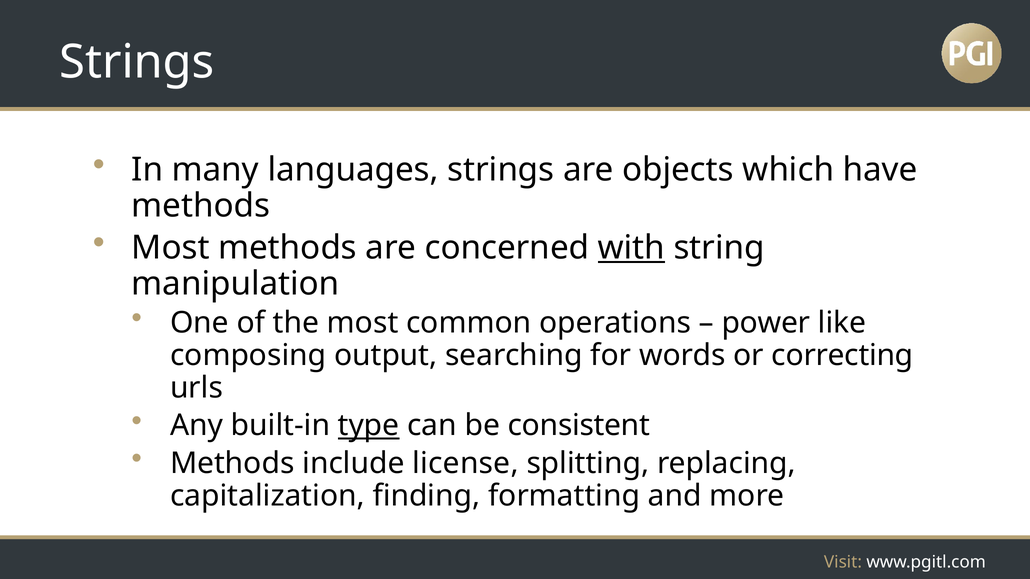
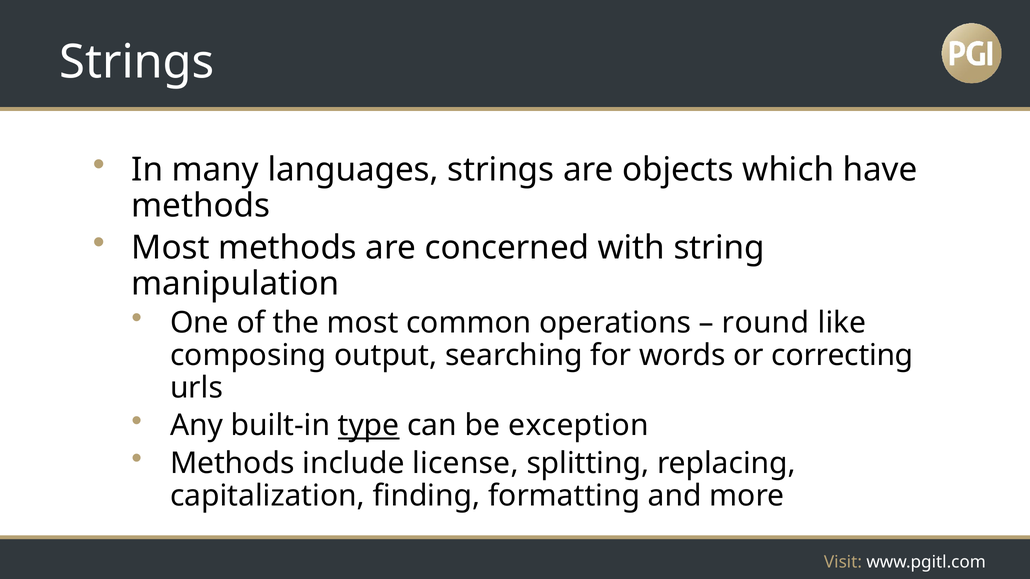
with underline: present -> none
power: power -> round
consistent: consistent -> exception
